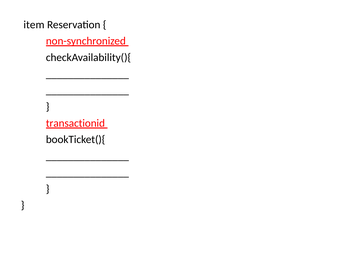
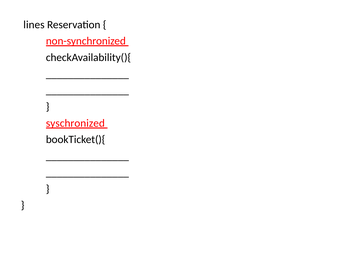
item: item -> lines
transactionid: transactionid -> syschronized
